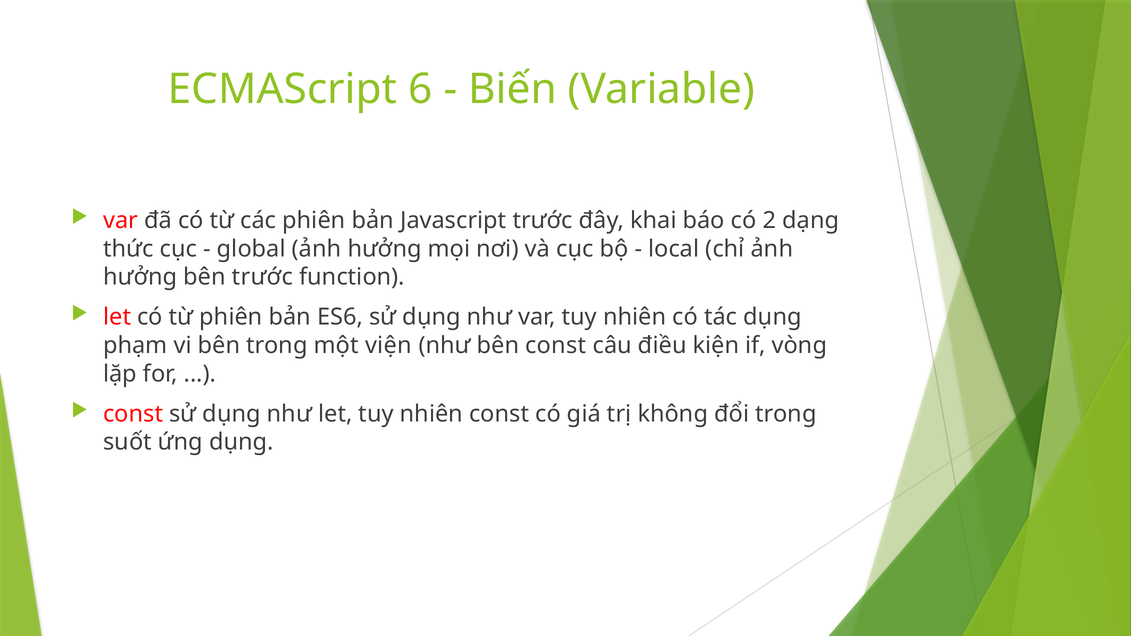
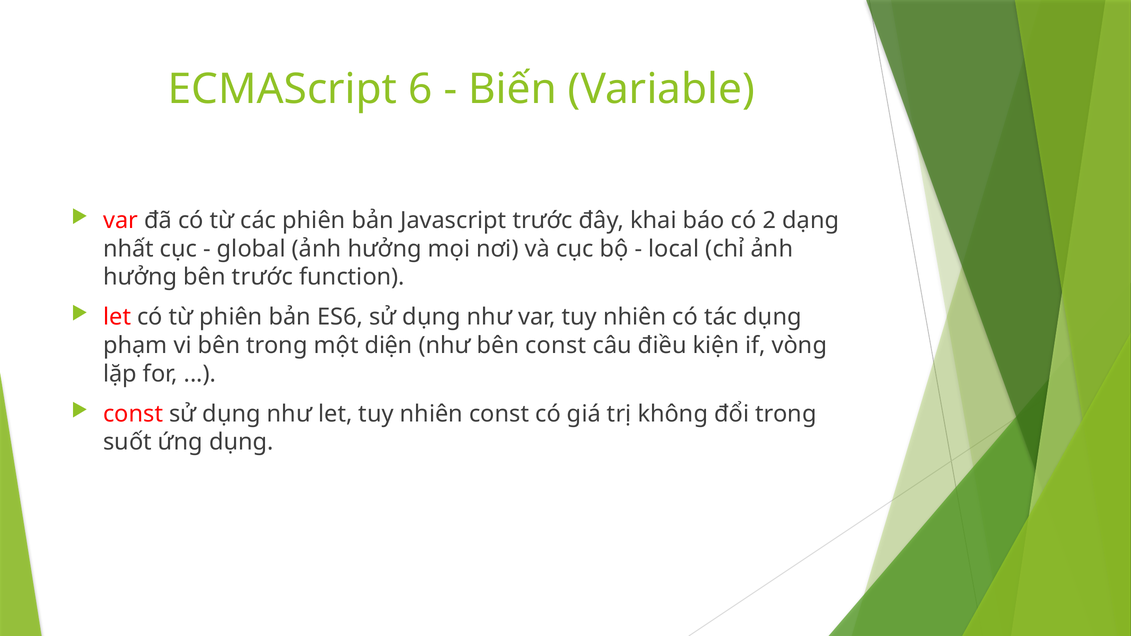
thức: thức -> nhất
viện: viện -> diện
